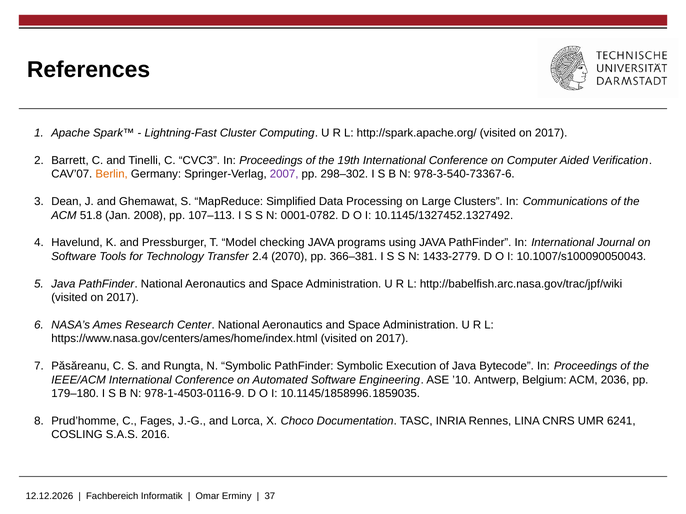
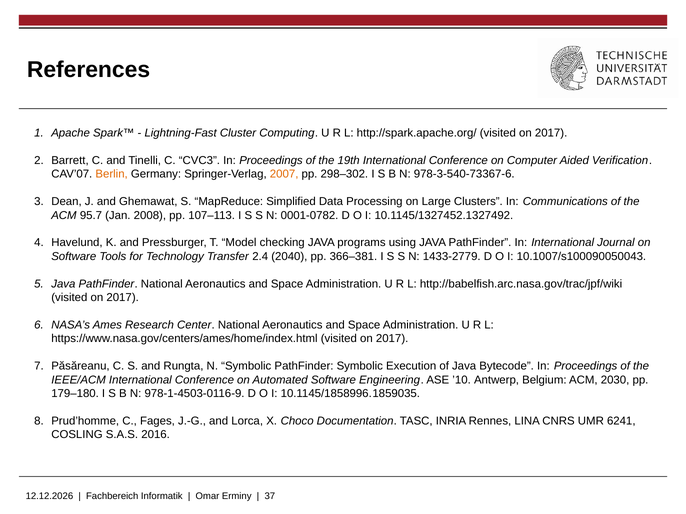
2007 colour: purple -> orange
51.8: 51.8 -> 95.7
2070: 2070 -> 2040
2036: 2036 -> 2030
